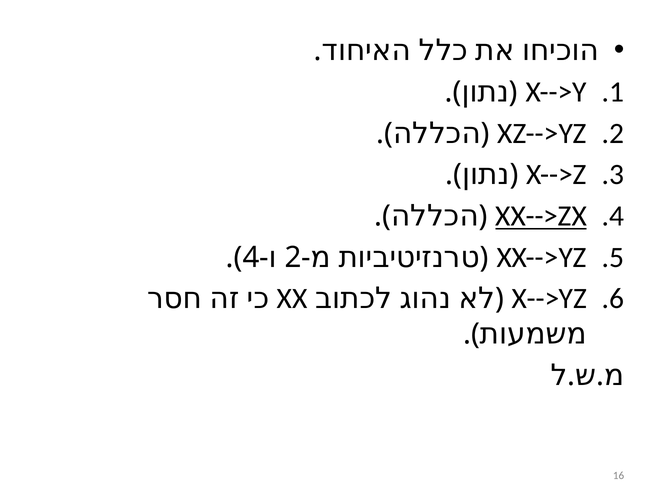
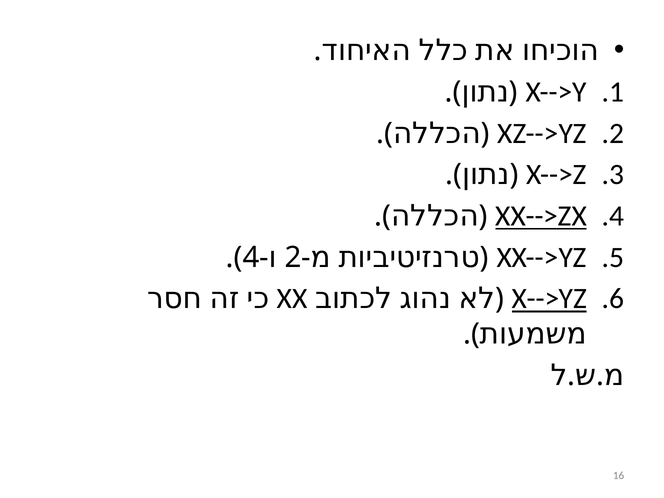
X-->YZ underline: none -> present
